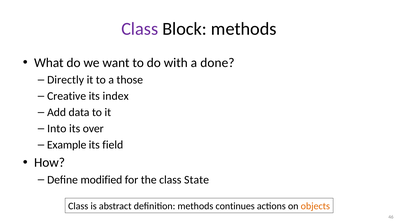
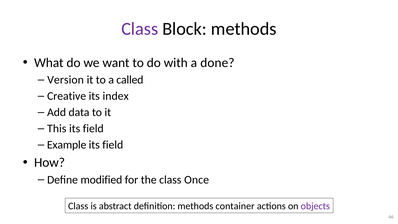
Directly: Directly -> Version
those: those -> called
Into: Into -> This
over at (93, 129): over -> field
State: State -> Once
continues: continues -> container
objects colour: orange -> purple
